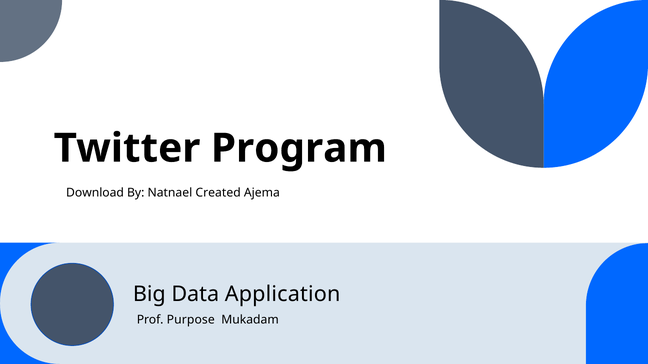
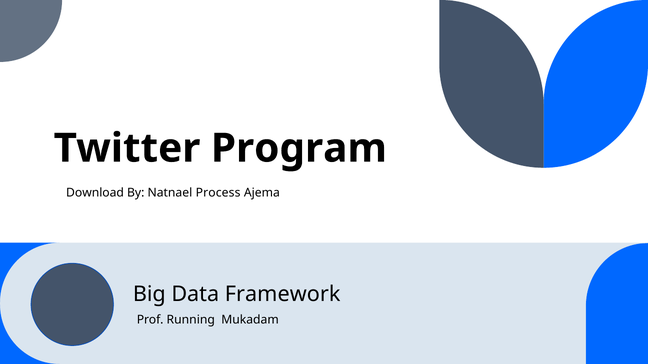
Created: Created -> Process
Application: Application -> Framework
Purpose: Purpose -> Running
